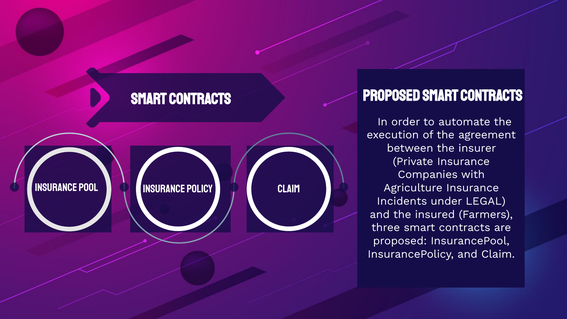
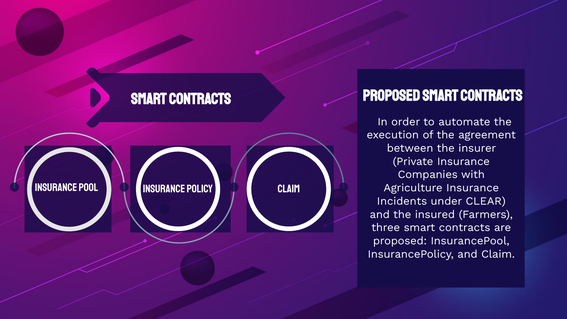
LEGAL: LEGAL -> CLEAR
